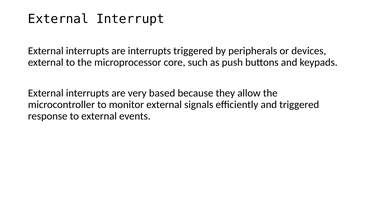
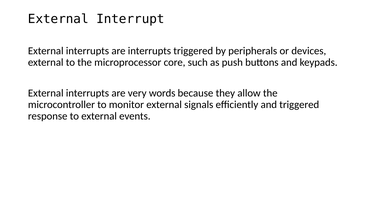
based: based -> words
